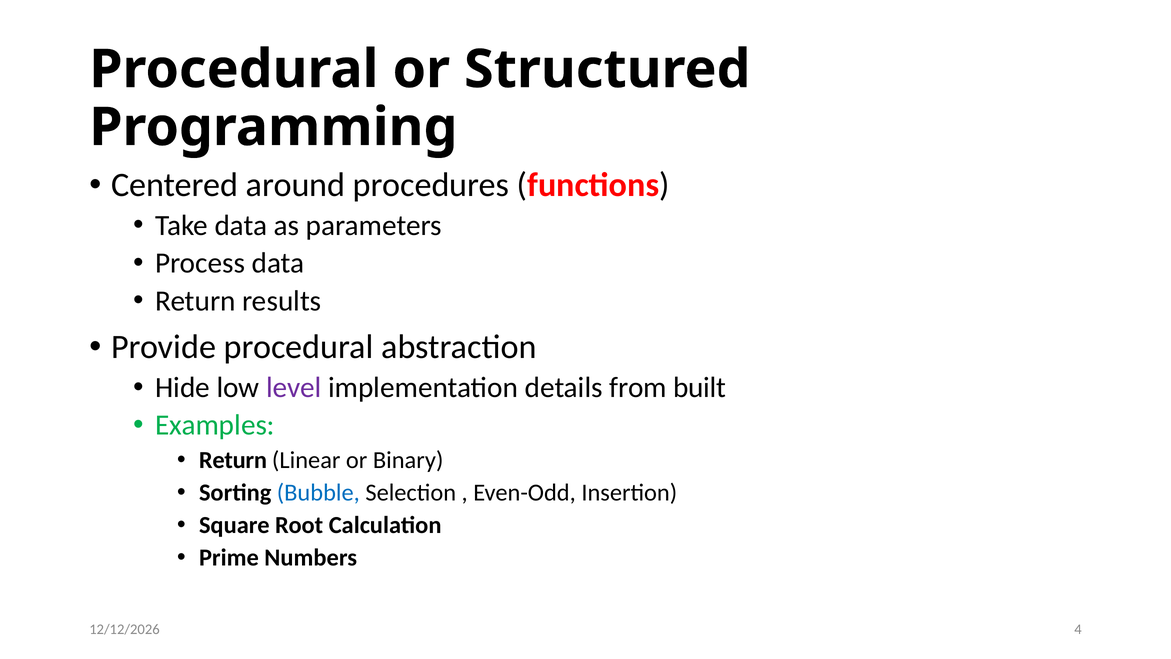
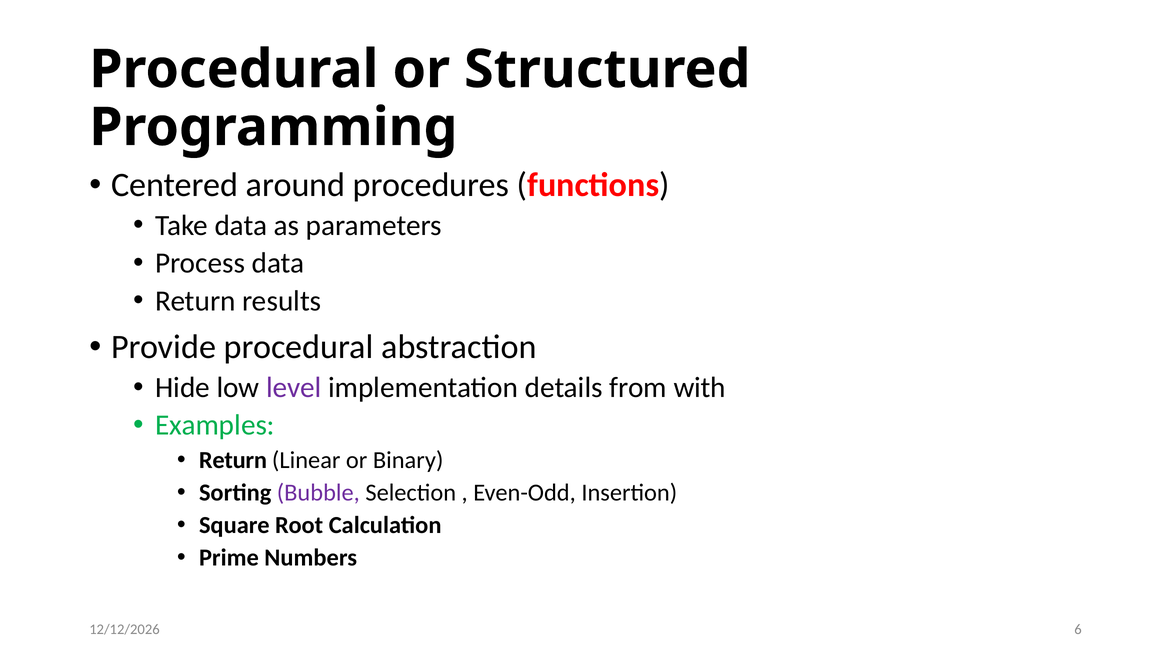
built: built -> with
Bubble colour: blue -> purple
4: 4 -> 6
